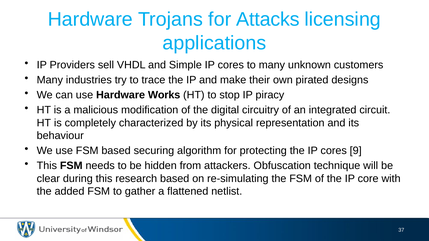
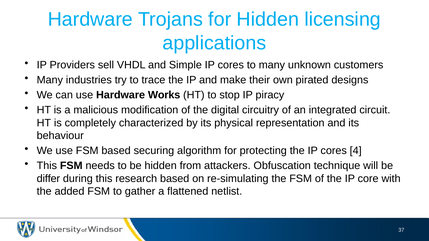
for Attacks: Attacks -> Hidden
9: 9 -> 4
clear: clear -> differ
